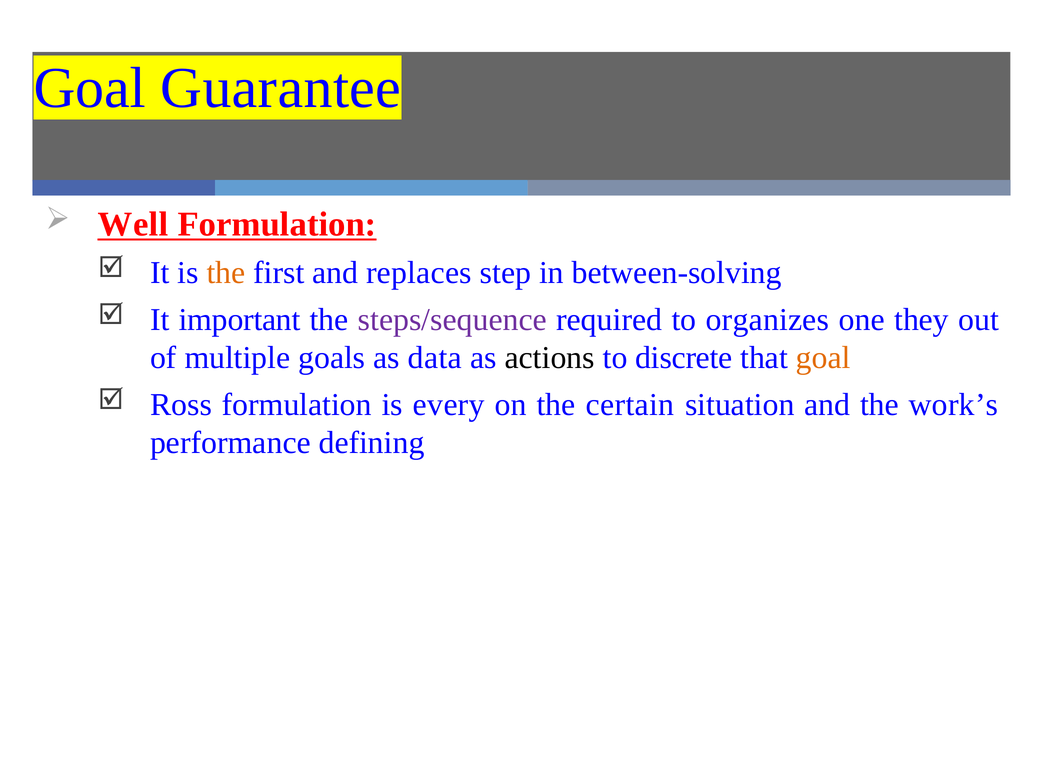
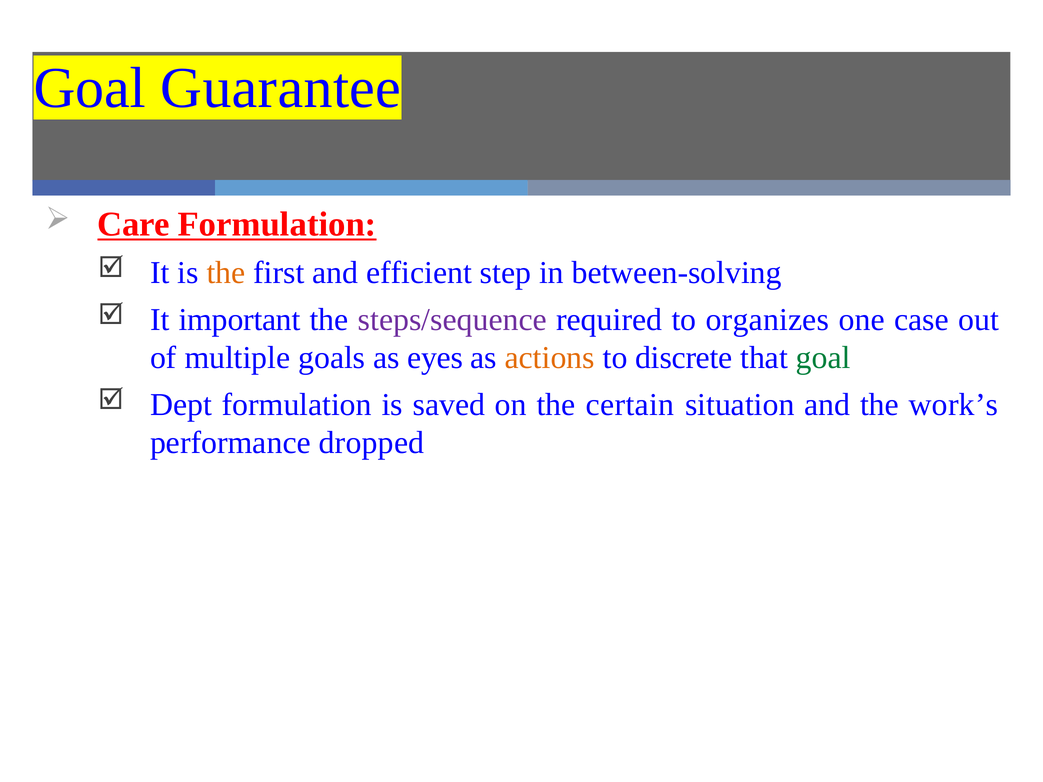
Well: Well -> Care
replaces: replaces -> efficient
they: they -> case
data: data -> eyes
actions colour: black -> orange
goal at (823, 358) colour: orange -> green
Ross: Ross -> Dept
every: every -> saved
defining: defining -> dropped
